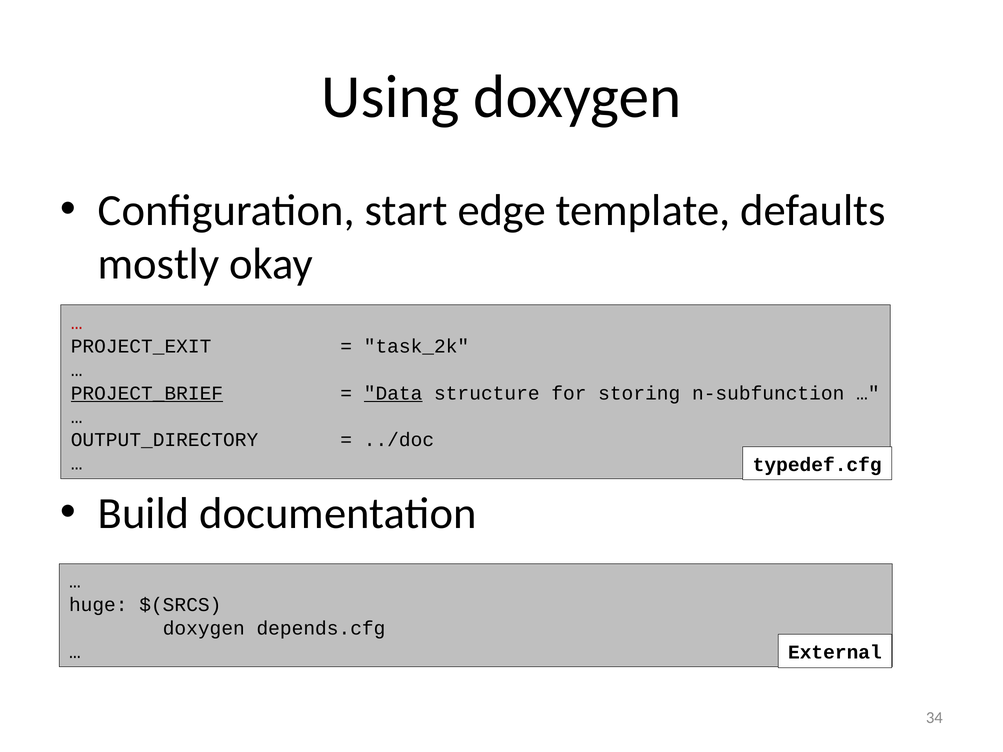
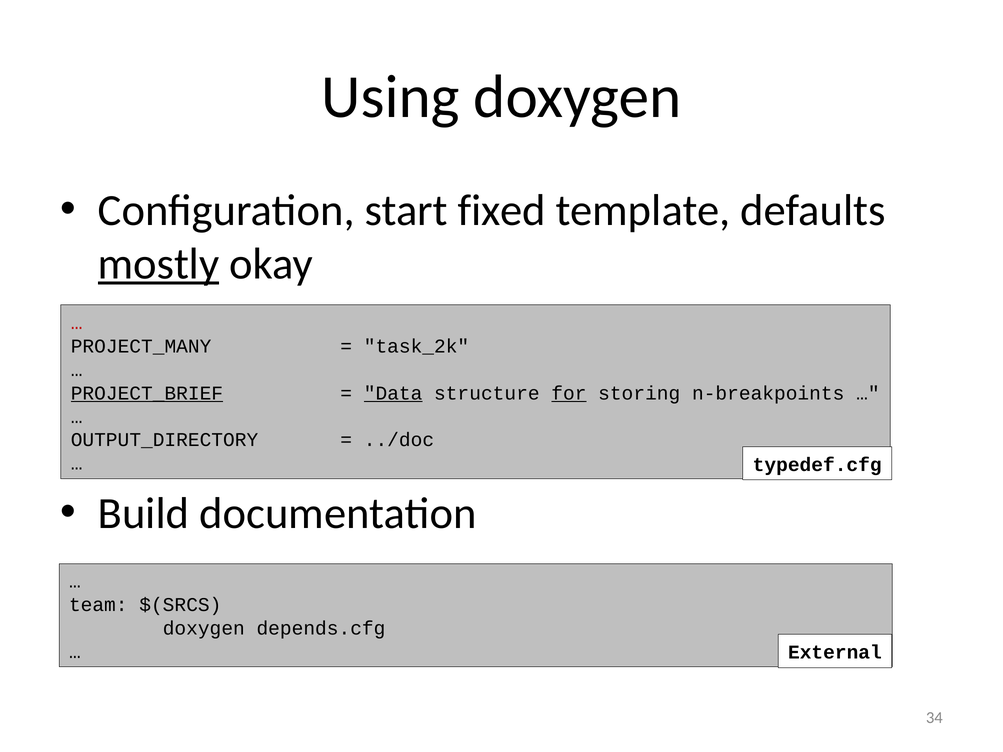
edge: edge -> fixed
mostly underline: none -> present
PROJECT_EXIT: PROJECT_EXIT -> PROJECT_MANY
for underline: none -> present
n-subfunction: n-subfunction -> n-breakpoints
huge: huge -> team
